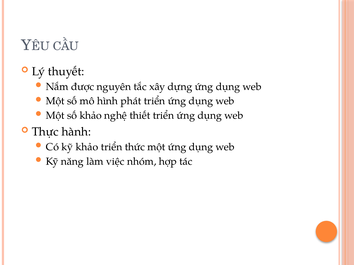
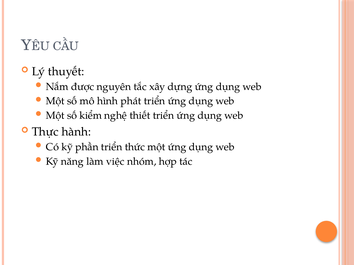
số khảo: khảo -> kiểm
kỹ khảo: khảo -> phần
